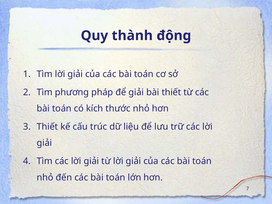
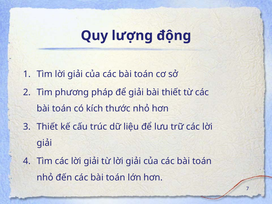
thành: thành -> lượng
